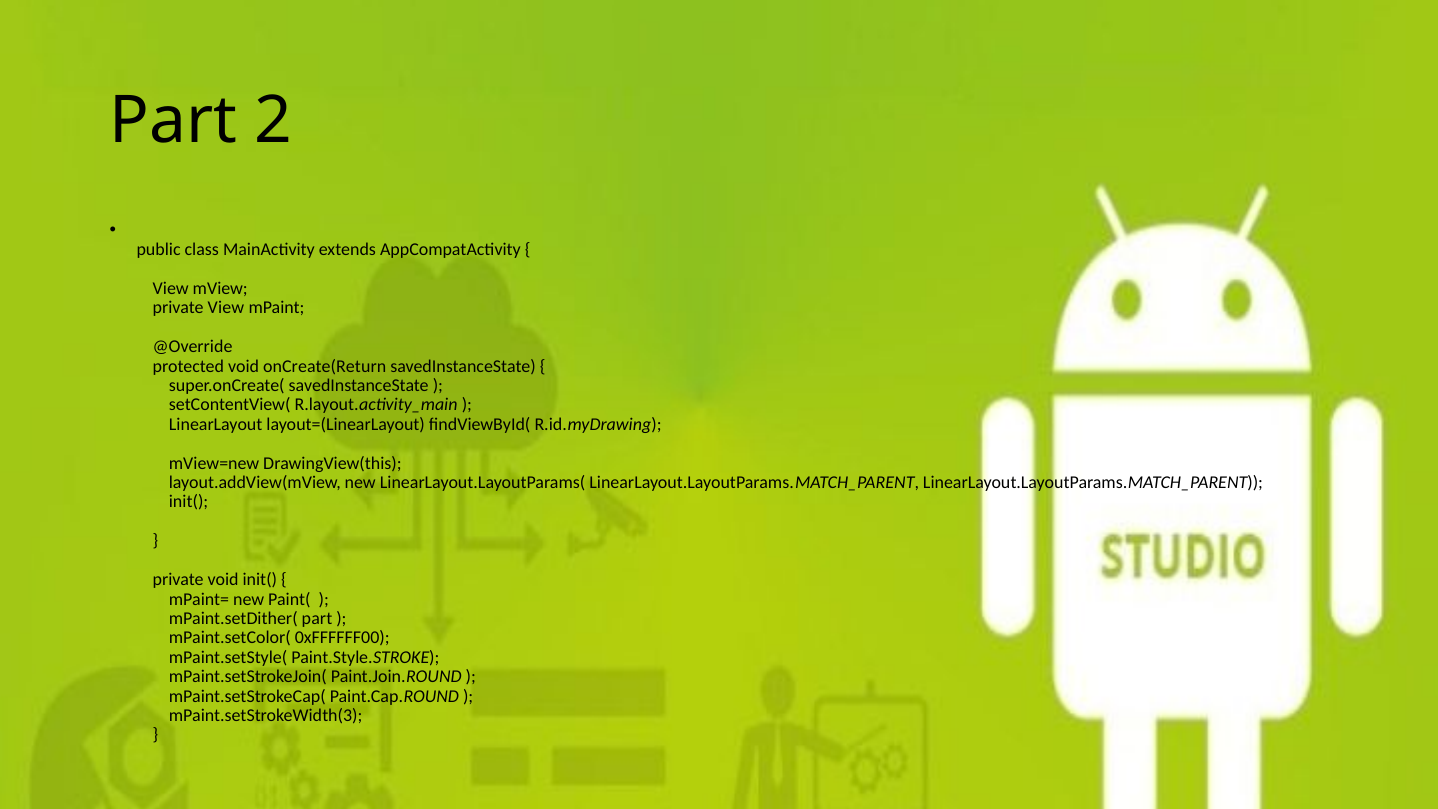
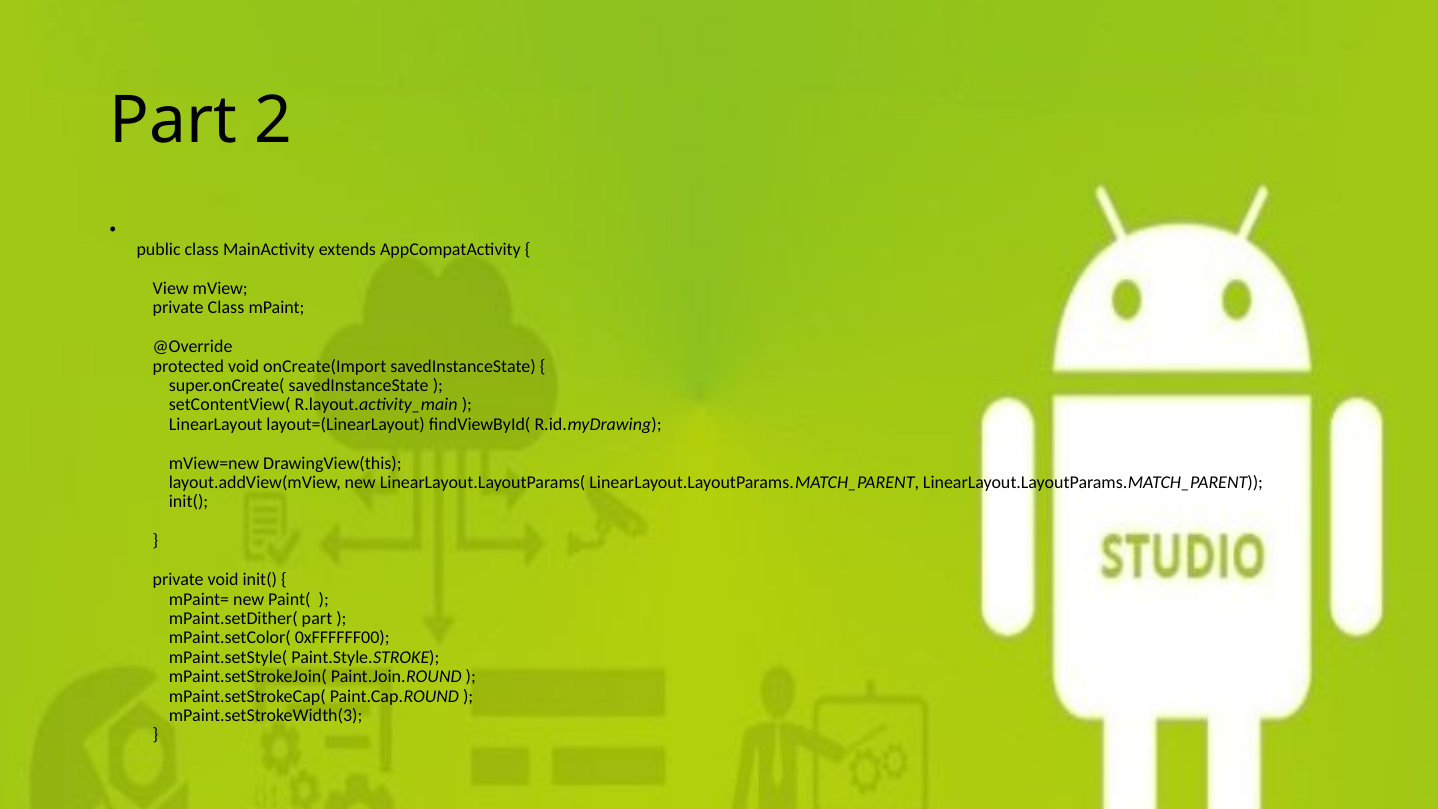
private View: View -> Class
onCreate(Return: onCreate(Return -> onCreate(Import
